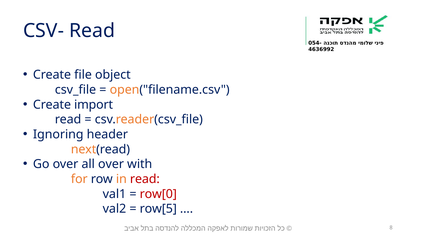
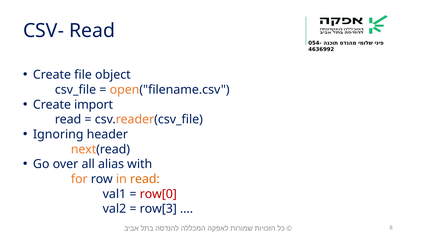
all over: over -> alias
read at (145, 179) colour: red -> orange
row[5: row[5 -> row[3
